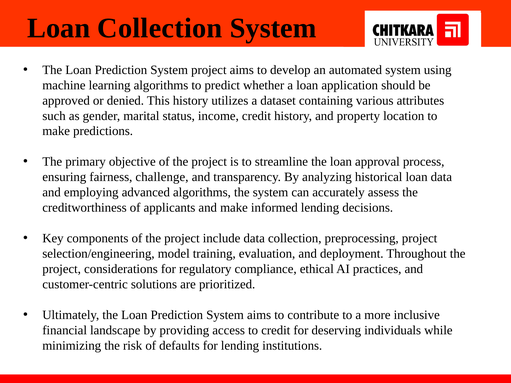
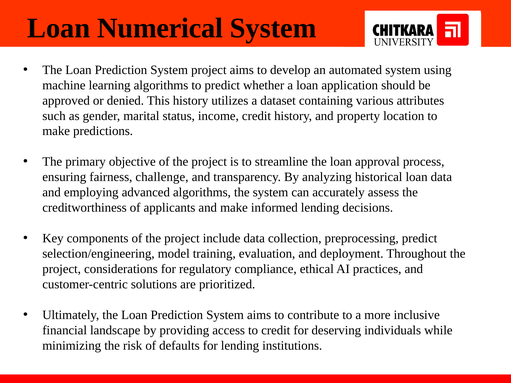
Loan Collection: Collection -> Numerical
preprocessing project: project -> predict
